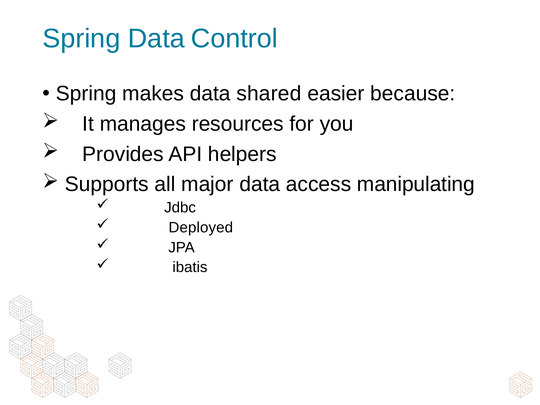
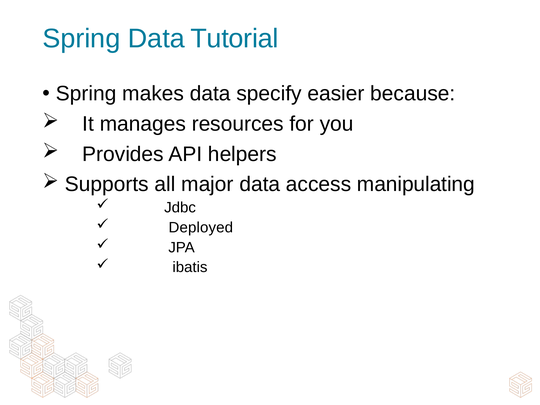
Control: Control -> Tutorial
shared: shared -> specify
